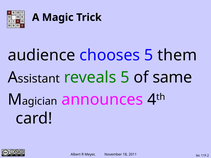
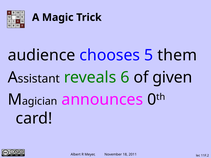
reveals 5: 5 -> 6
same: same -> given
4: 4 -> 0
